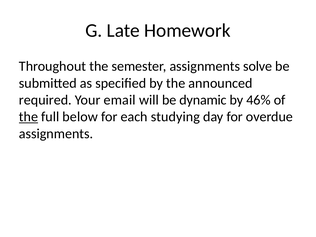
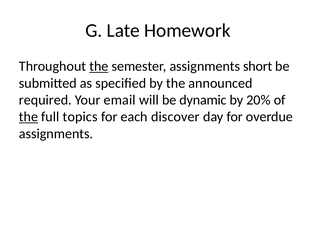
the at (99, 66) underline: none -> present
solve: solve -> short
46%: 46% -> 20%
below: below -> topics
studying: studying -> discover
